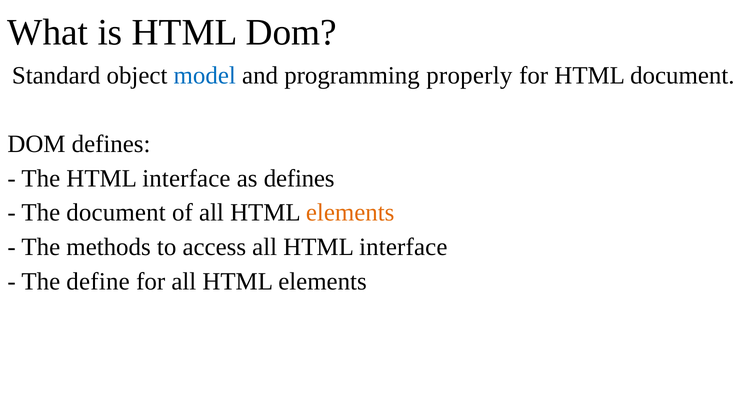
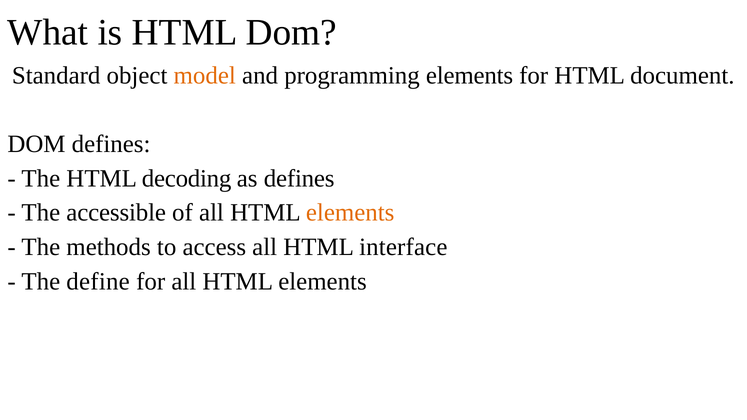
model colour: blue -> orange
programming properly: properly -> elements
The HTML interface: interface -> decoding
The document: document -> accessible
